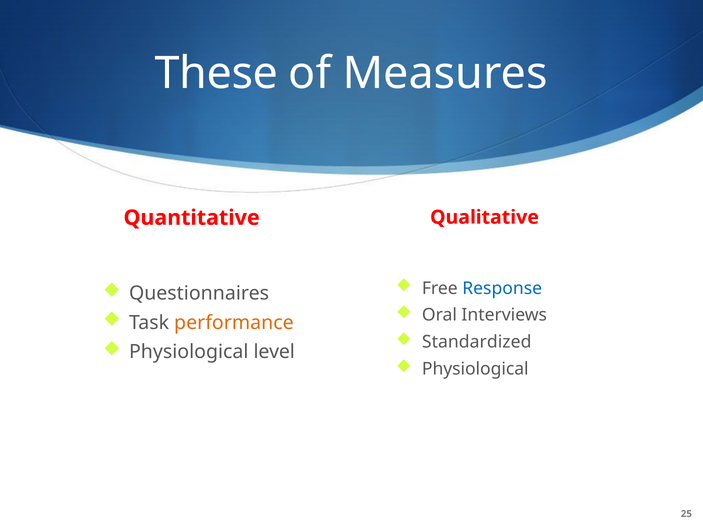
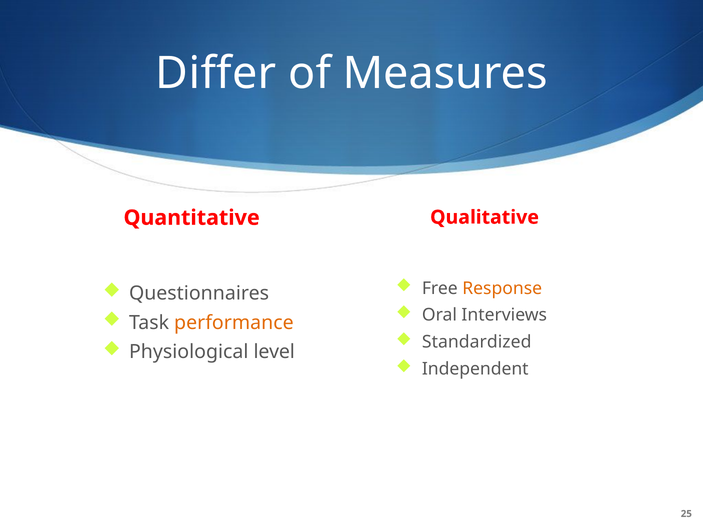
These: These -> Differ
Response colour: blue -> orange
Physiological at (475, 369): Physiological -> Independent
